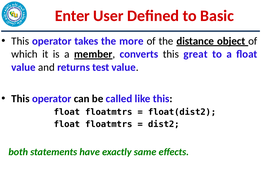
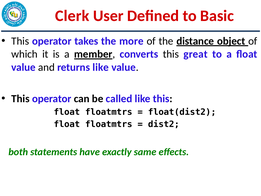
Enter: Enter -> Clerk
returns test: test -> like
